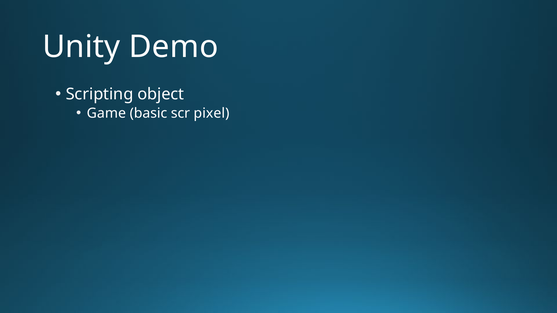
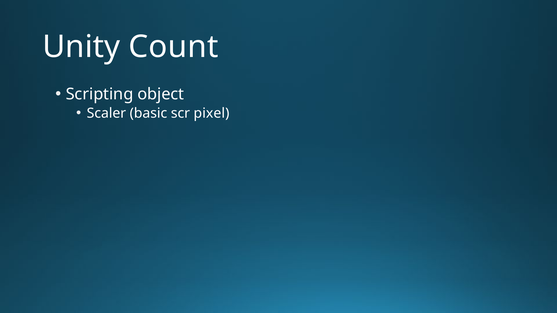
Demo: Demo -> Count
Game: Game -> Scaler
